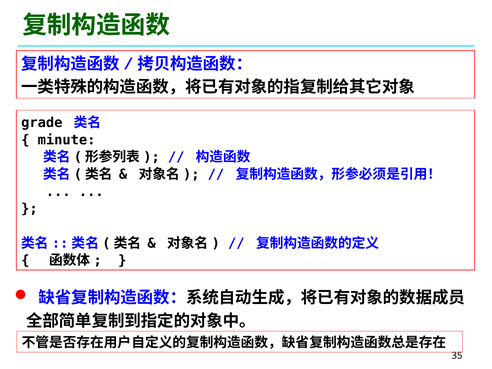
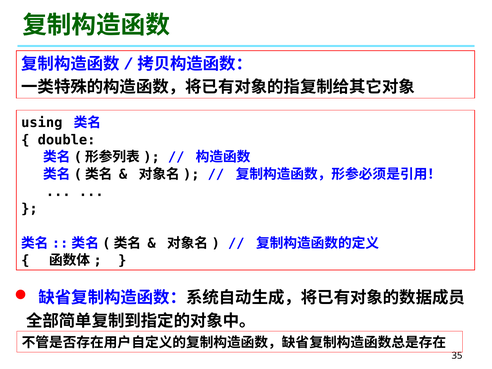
grade: grade -> using
minute: minute -> double
